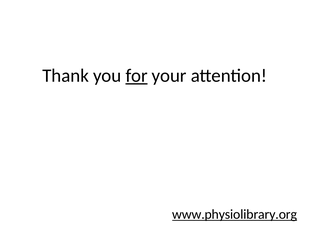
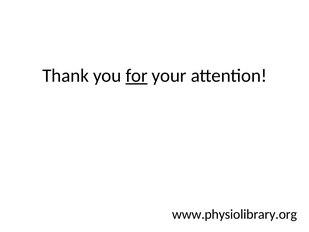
www.physiolibrary.org underline: present -> none
